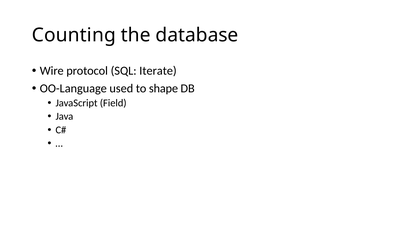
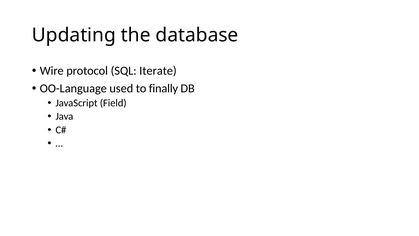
Counting: Counting -> Updating
shape: shape -> finally
